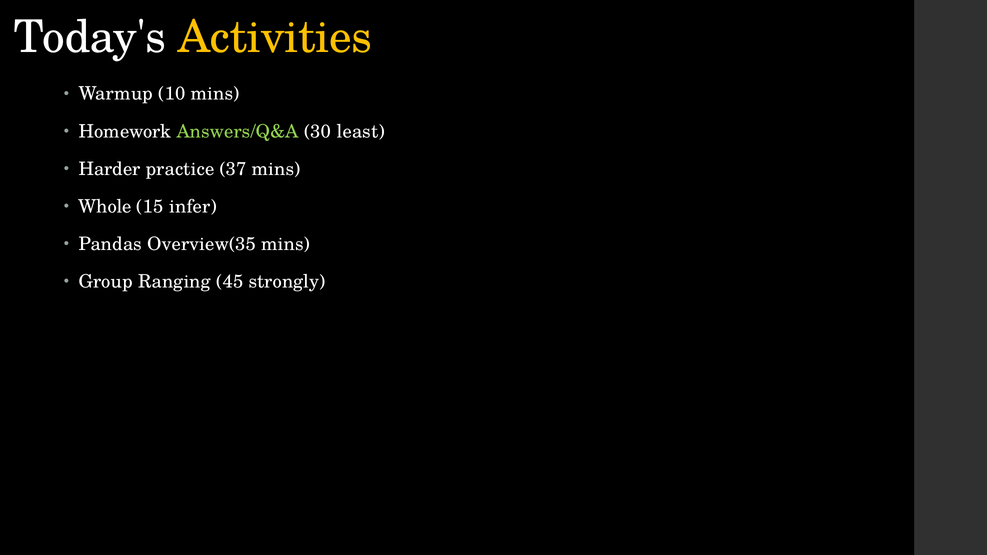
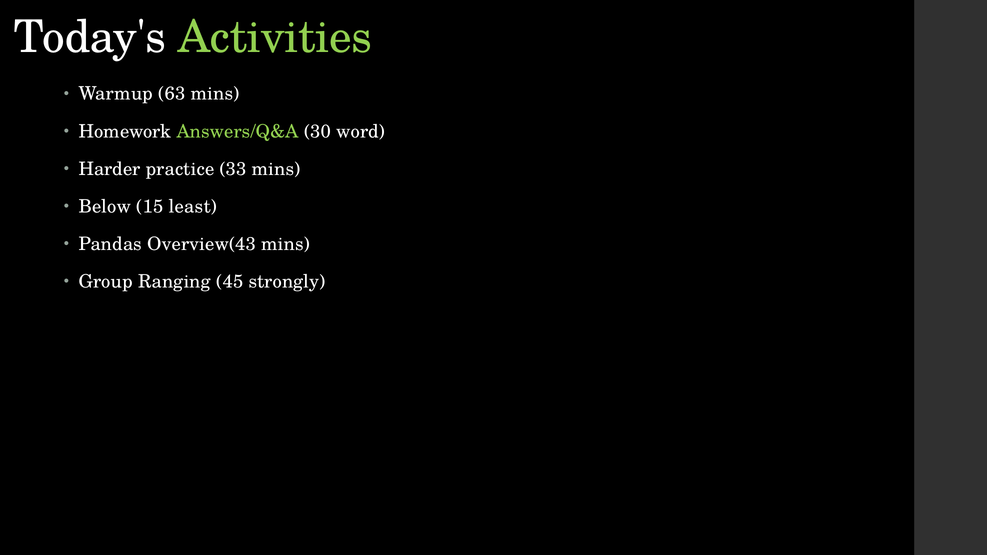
Activities colour: yellow -> light green
10: 10 -> 63
least: least -> word
37: 37 -> 33
Whole: Whole -> Below
infer: infer -> least
Overview(35: Overview(35 -> Overview(43
